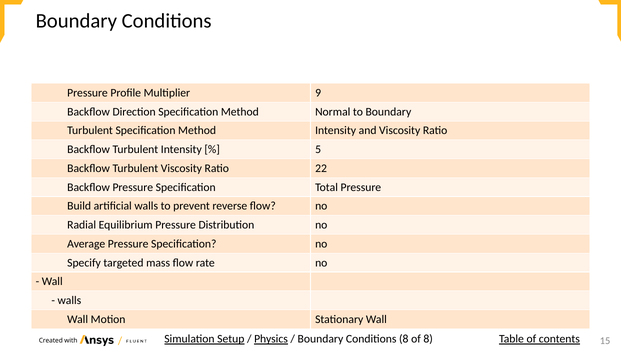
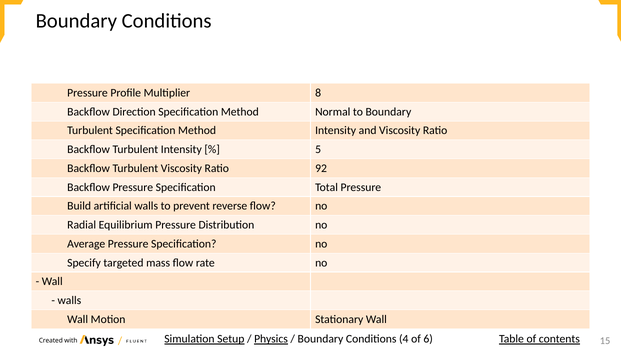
9: 9 -> 8
22: 22 -> 92
Conditions 8: 8 -> 4
of 8: 8 -> 6
